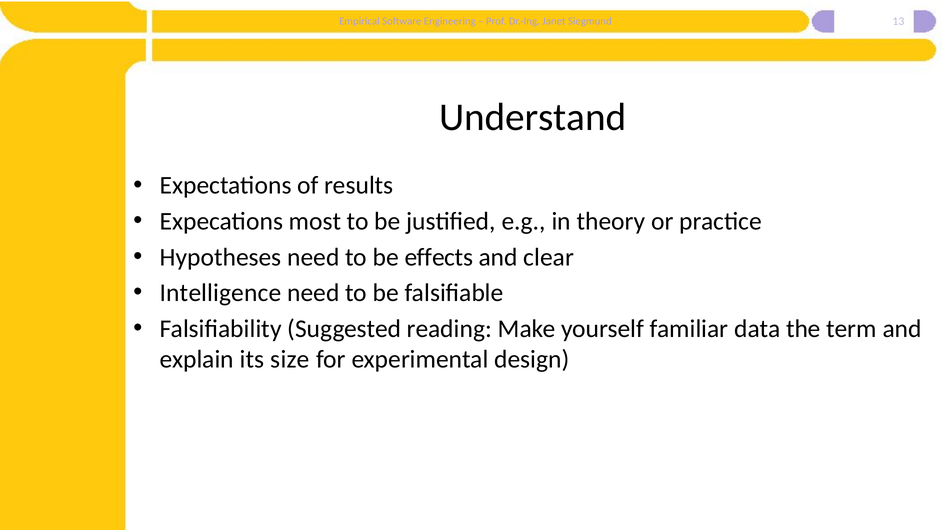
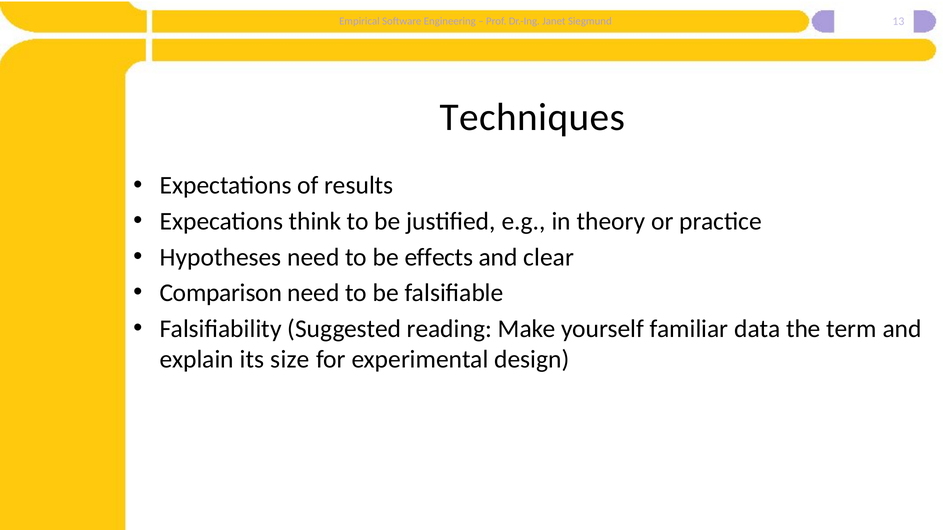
Understand: Understand -> Techniques
most: most -> think
Intelligence: Intelligence -> Comparison
